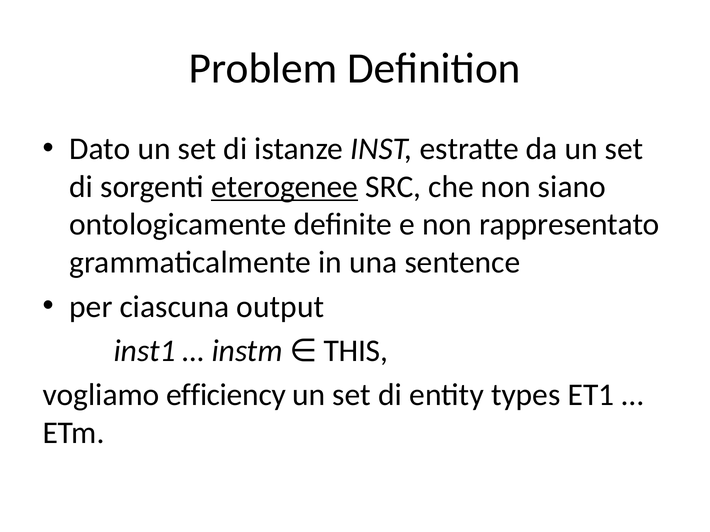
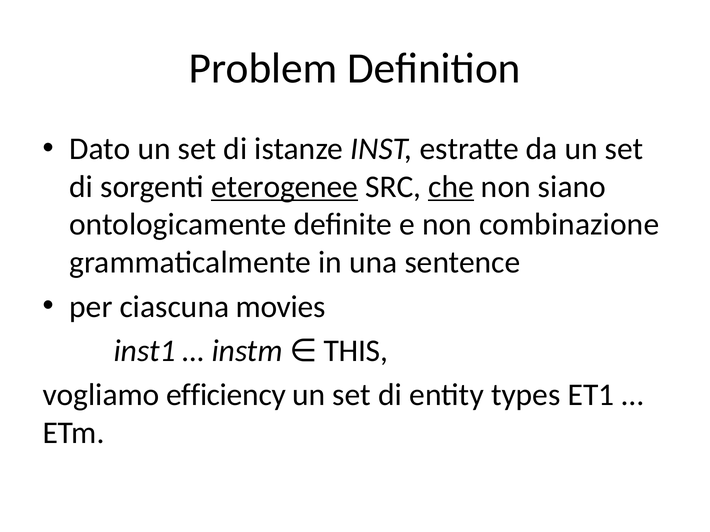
che underline: none -> present
rappresentato: rappresentato -> combinazione
output: output -> movies
